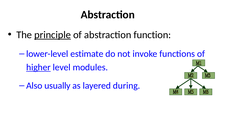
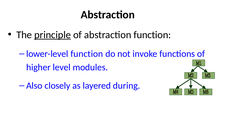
lower-level estimate: estimate -> function
higher underline: present -> none
usually: usually -> closely
